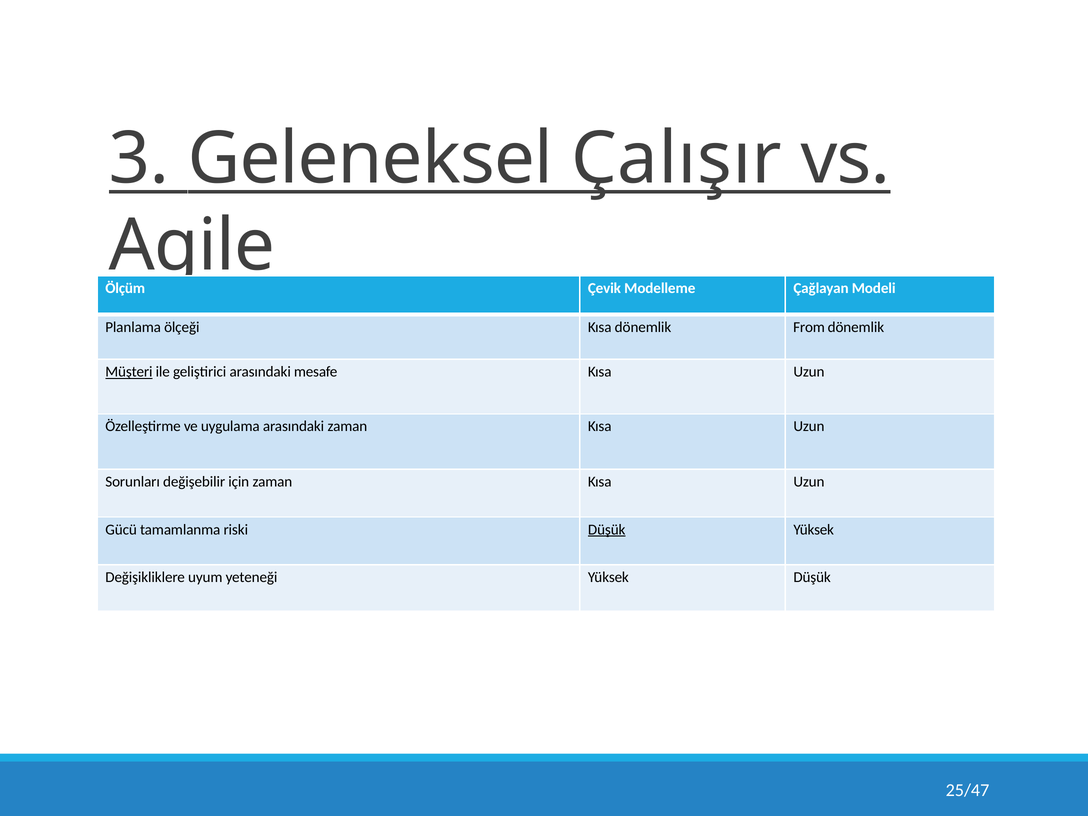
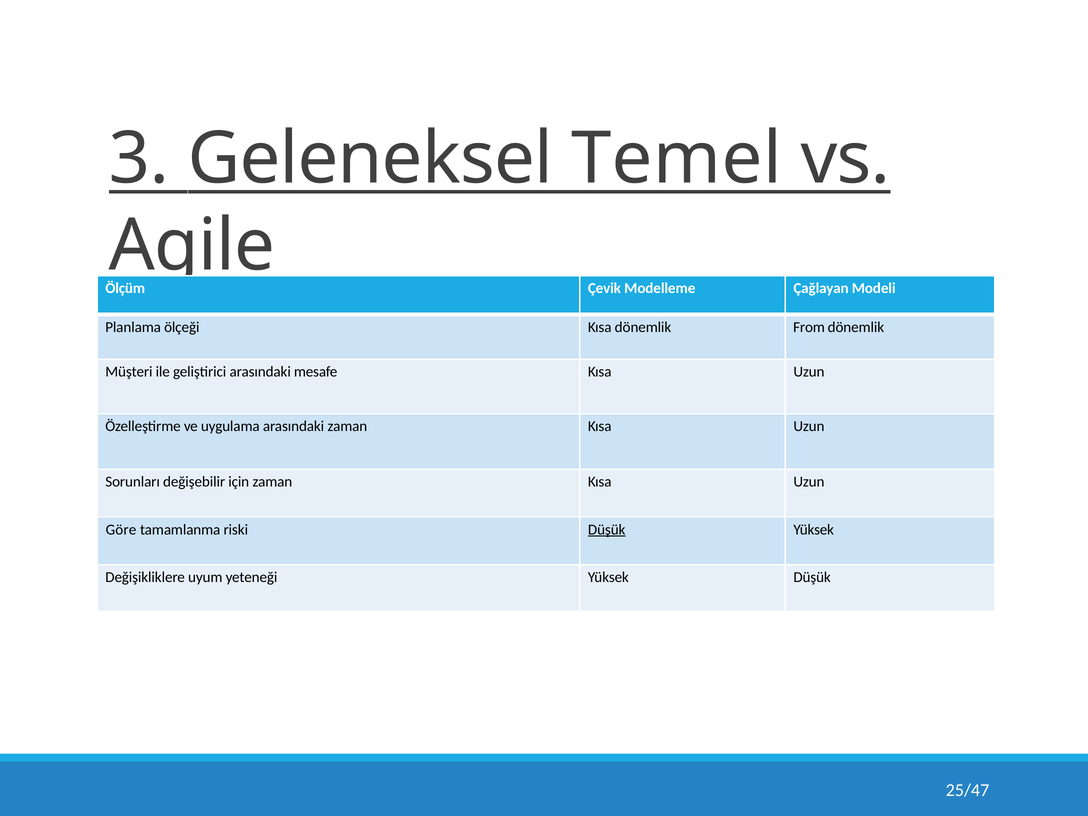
Çalışır: Çalışır -> Temel
Müşteri underline: present -> none
Gücü: Gücü -> Göre
